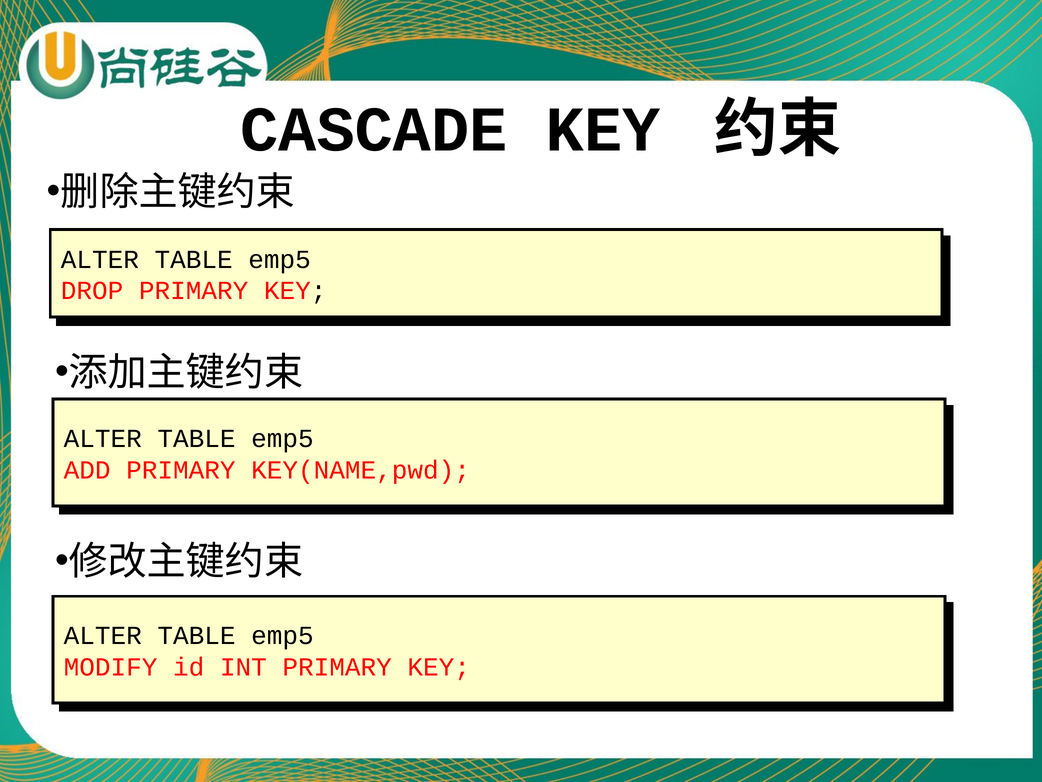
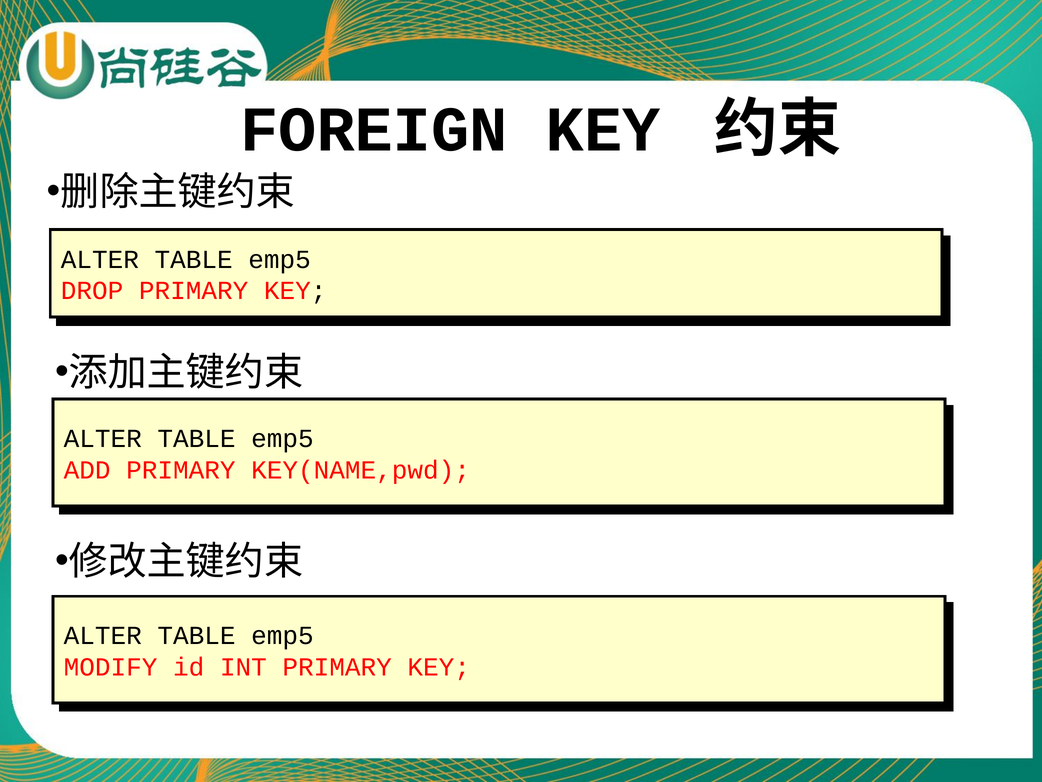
CASCADE: CASCADE -> FOREIGN
